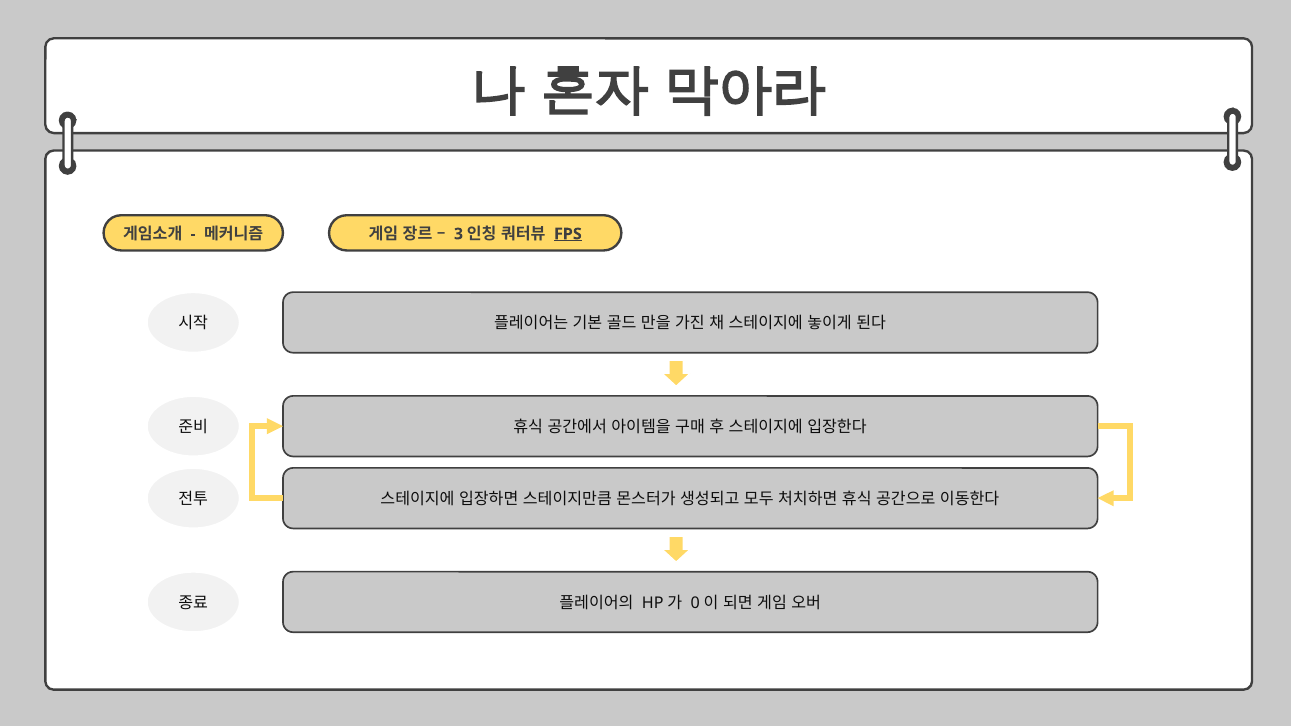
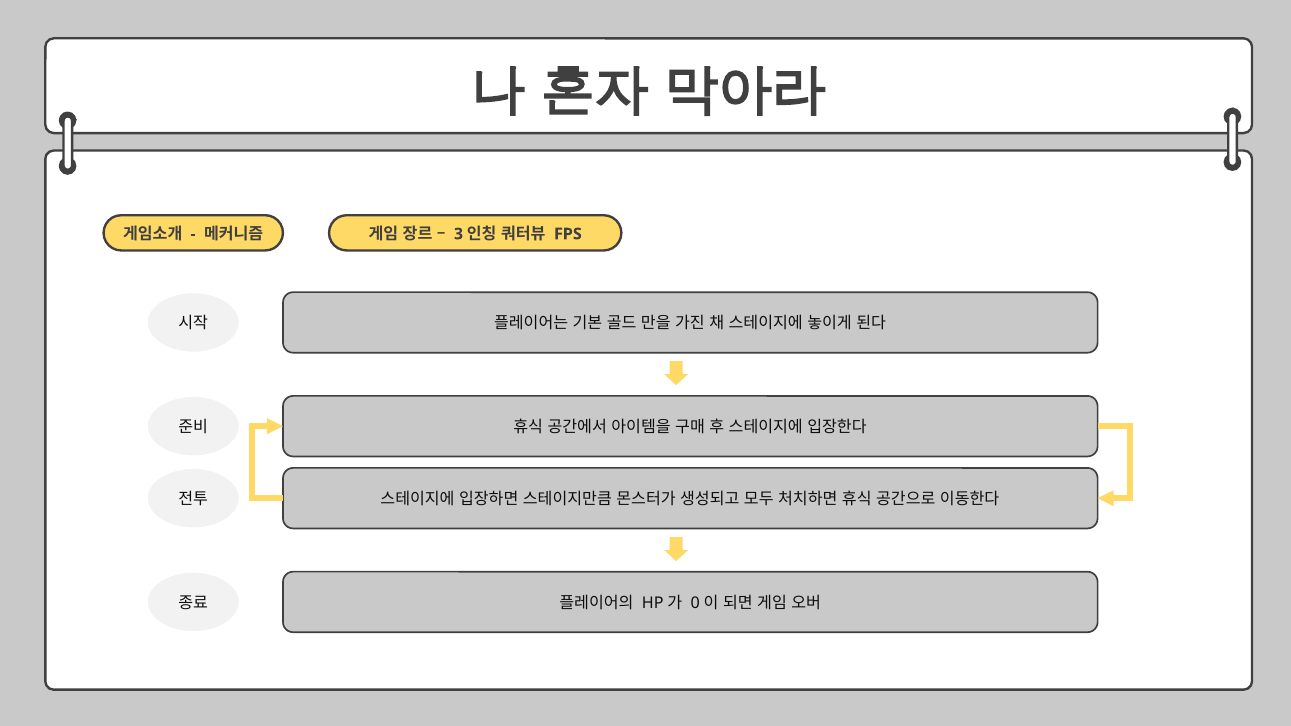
FPS underline: present -> none
